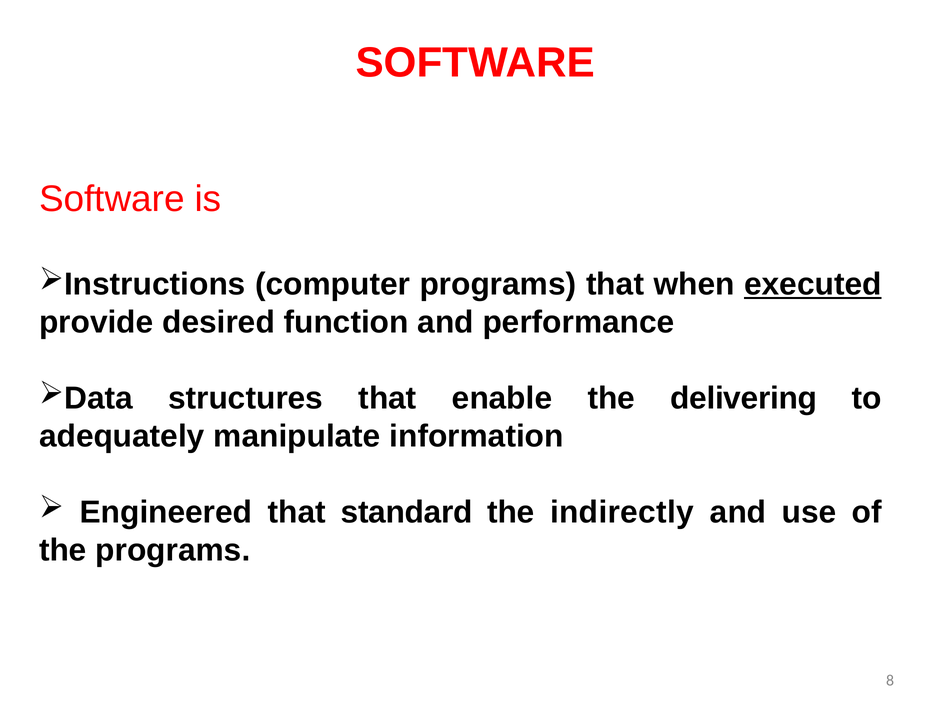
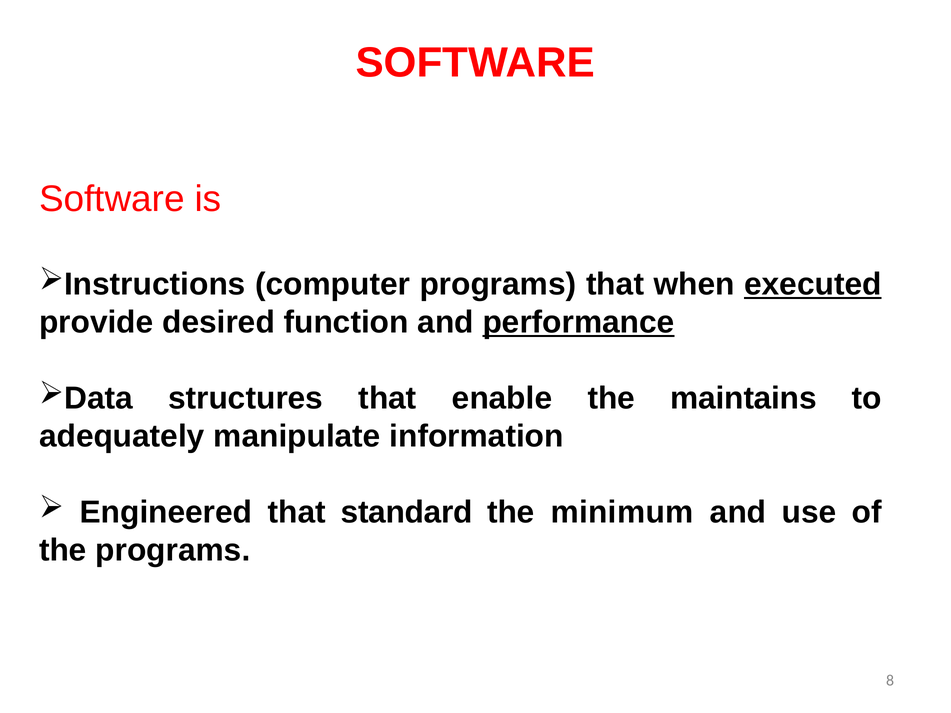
performance underline: none -> present
delivering: delivering -> maintains
indirectly: indirectly -> minimum
